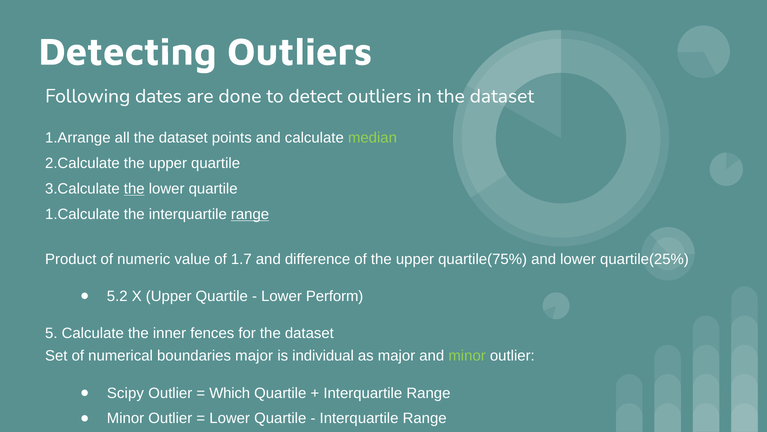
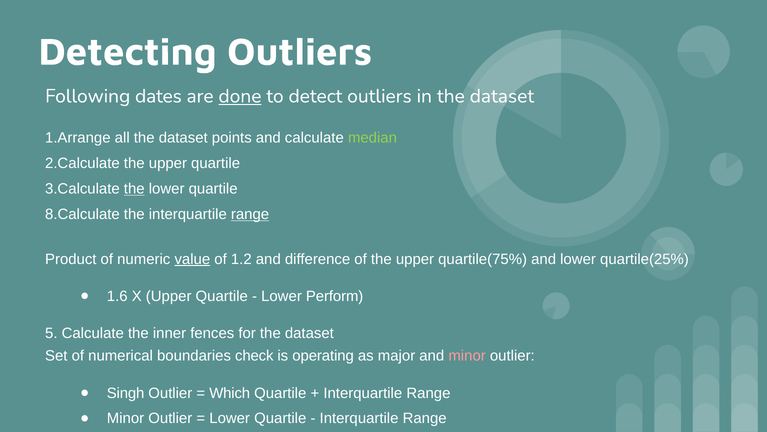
done underline: none -> present
1.Calculate: 1.Calculate -> 8.Calculate
value underline: none -> present
1.7: 1.7 -> 1.2
5.2: 5.2 -> 1.6
boundaries major: major -> check
individual: individual -> operating
minor at (467, 355) colour: light green -> pink
Scipy: Scipy -> Singh
